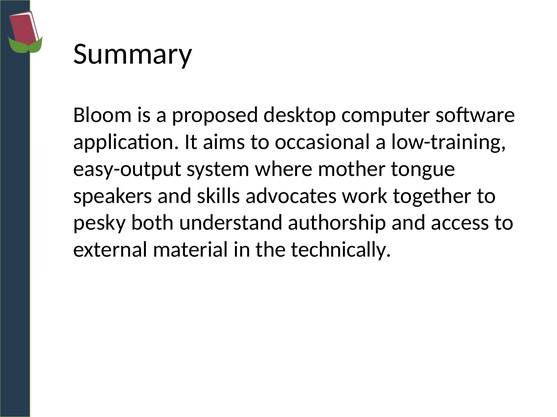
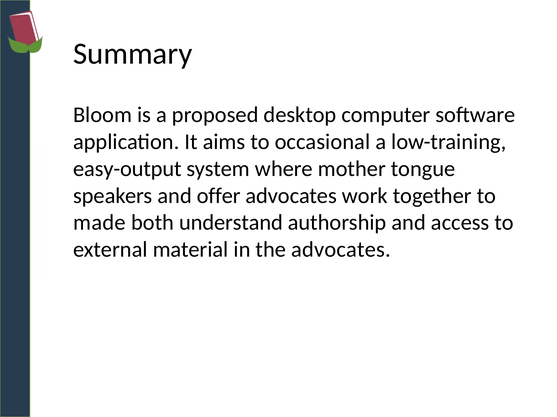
skills: skills -> offer
pesky: pesky -> made
the technically: technically -> advocates
